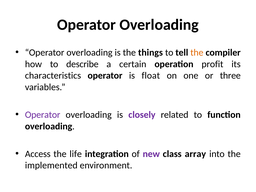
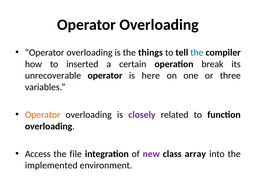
the at (197, 53) colour: orange -> blue
describe: describe -> inserted
profit: profit -> break
characteristics: characteristics -> unrecoverable
float: float -> here
Operator at (43, 115) colour: purple -> orange
life: life -> file
